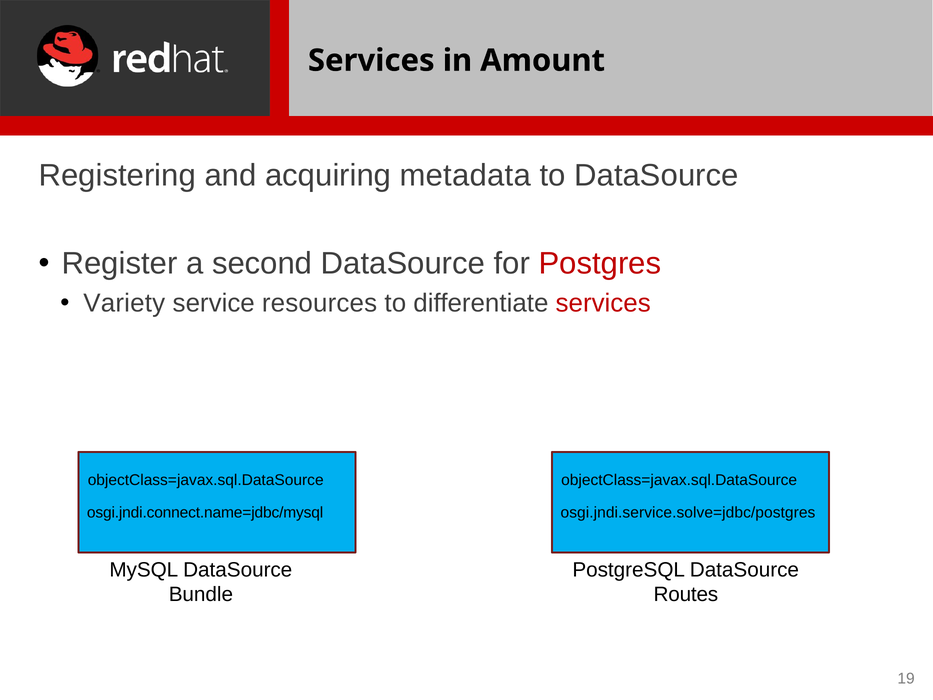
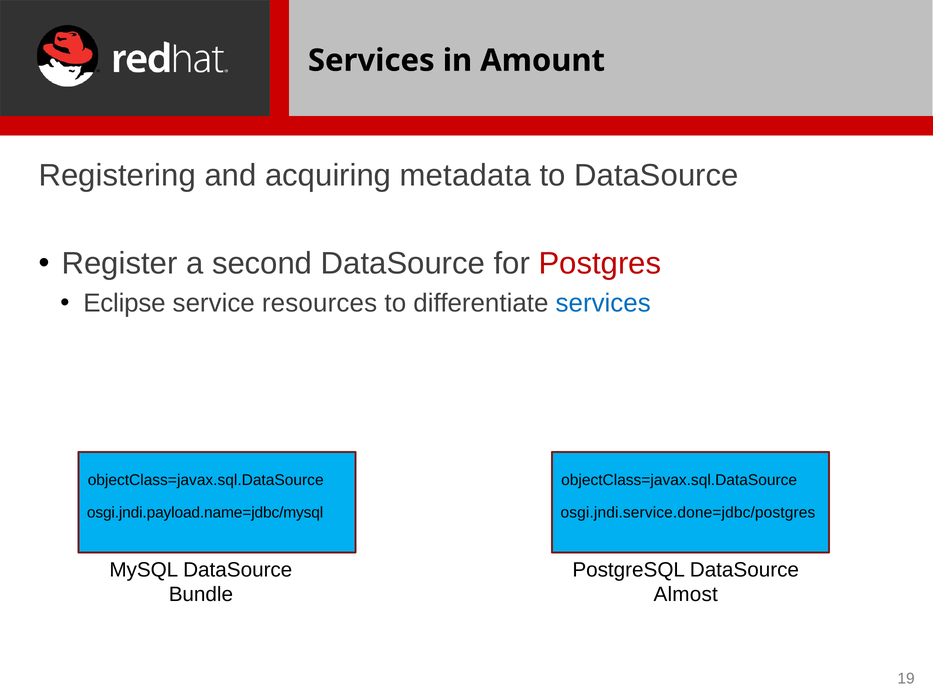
Variety: Variety -> Eclipse
services at (603, 303) colour: red -> blue
osgi.jndi.connect.name=jdbc/mysql: osgi.jndi.connect.name=jdbc/mysql -> osgi.jndi.payload.name=jdbc/mysql
osgi.jndi.service.solve=jdbc/postgres: osgi.jndi.service.solve=jdbc/postgres -> osgi.jndi.service.done=jdbc/postgres
Routes: Routes -> Almost
